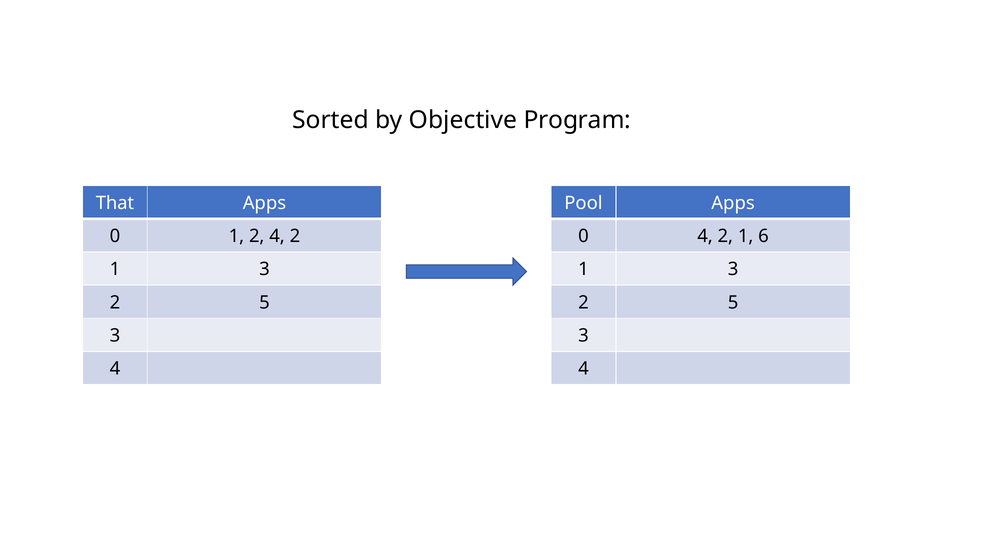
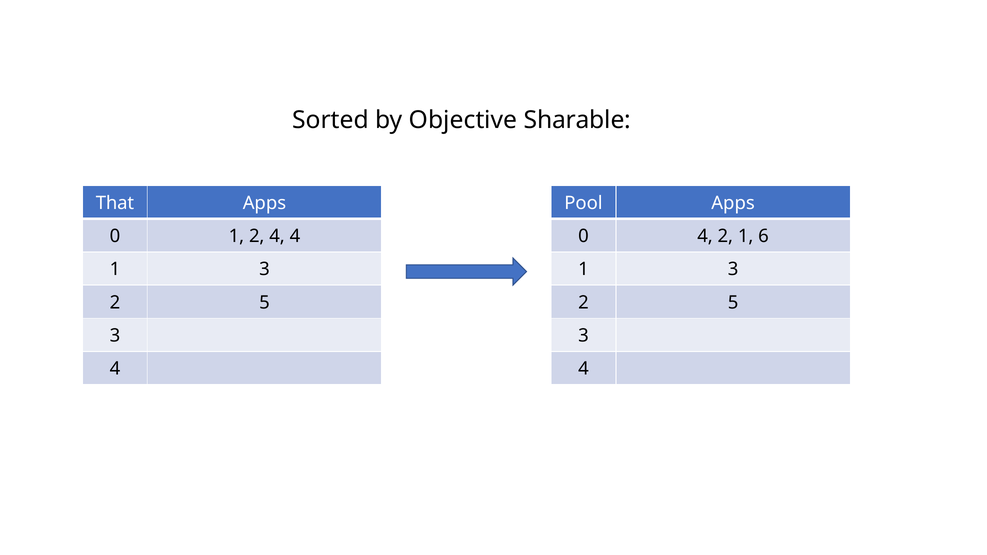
Program: Program -> Sharable
2 4 2: 2 -> 4
